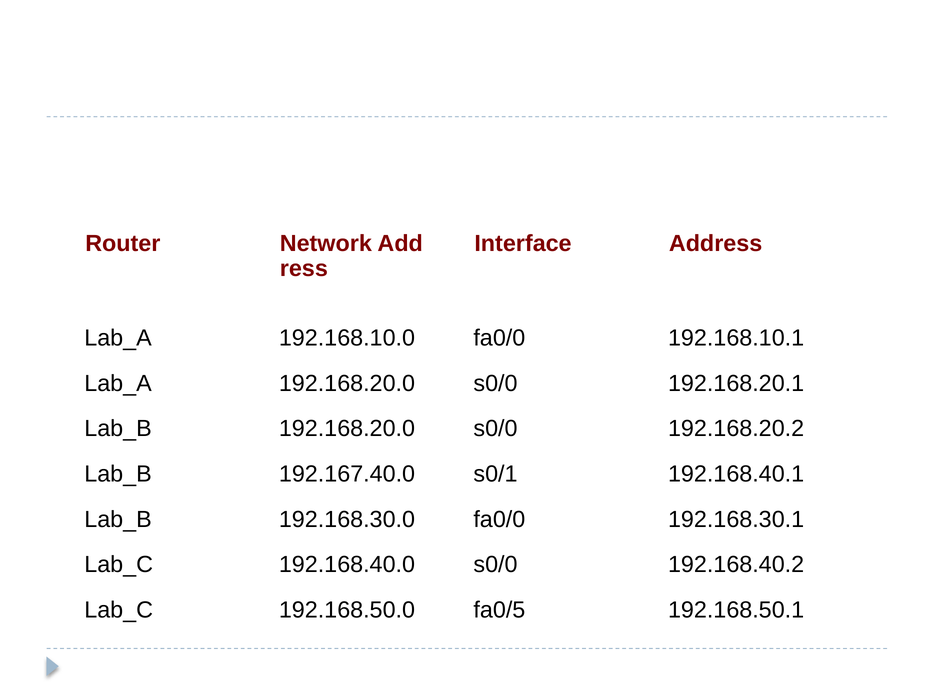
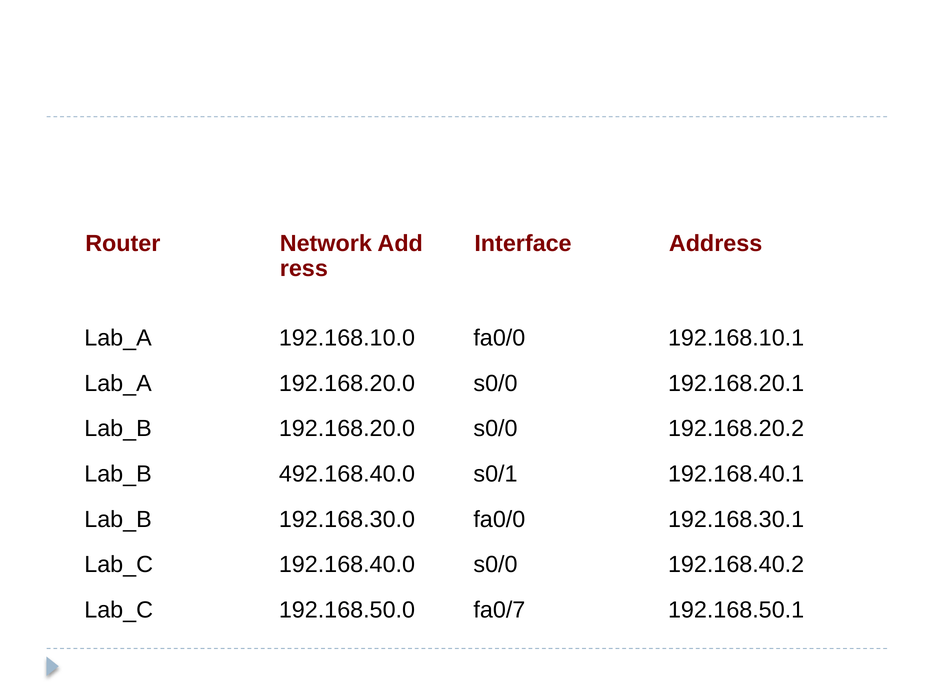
192.167.40.0: 192.167.40.0 -> 492.168.40.0
fa0/5: fa0/5 -> fa0/7
